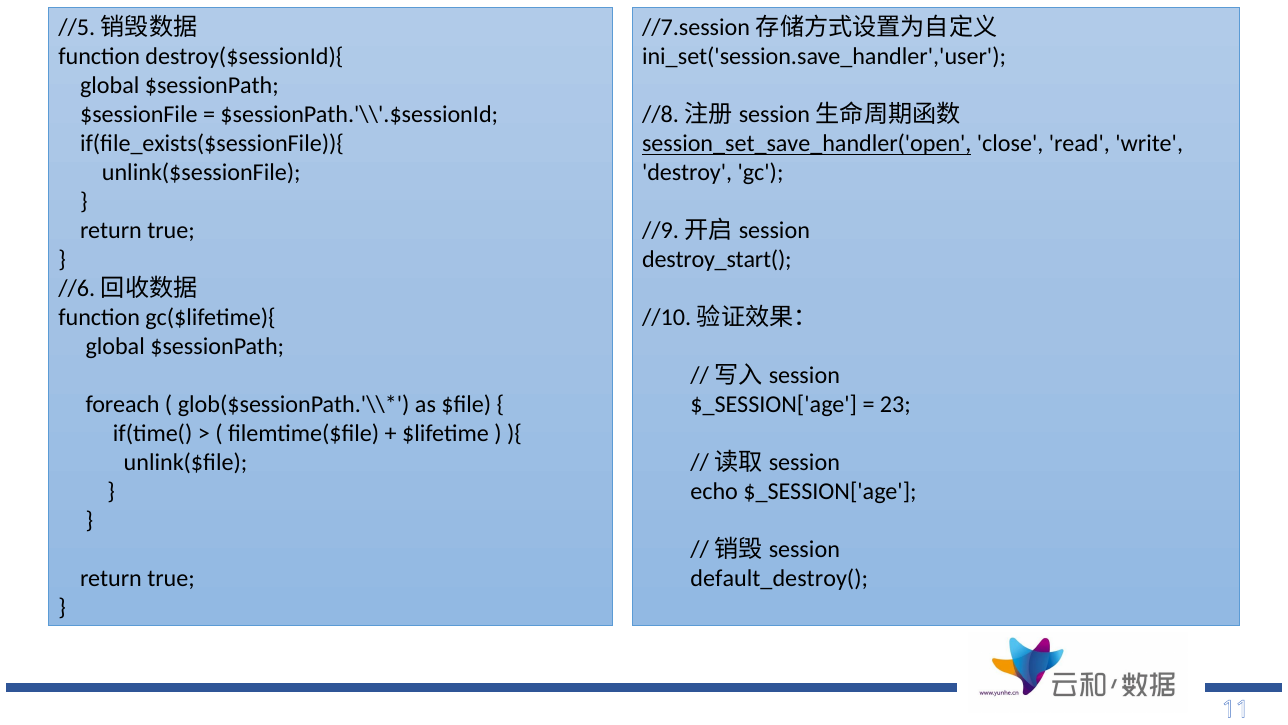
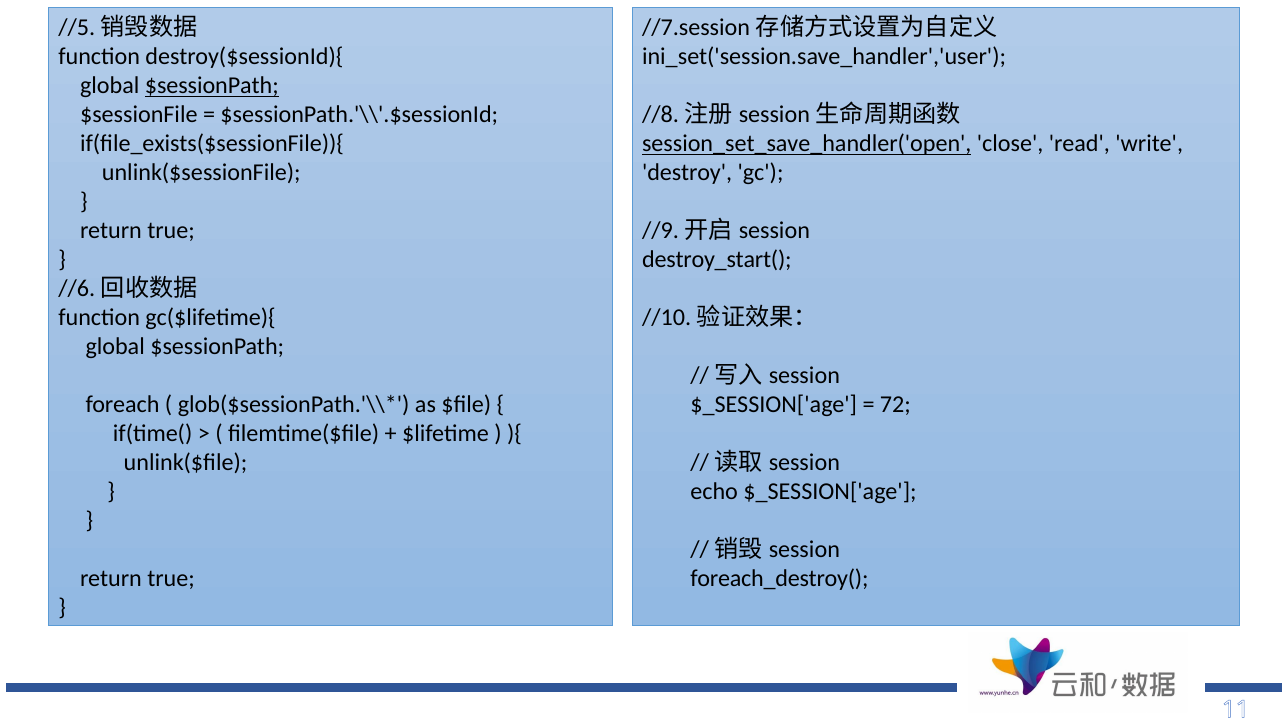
$sessionPath at (212, 86) underline: none -> present
23: 23 -> 72
default_destroy(: default_destroy( -> foreach_destroy(
